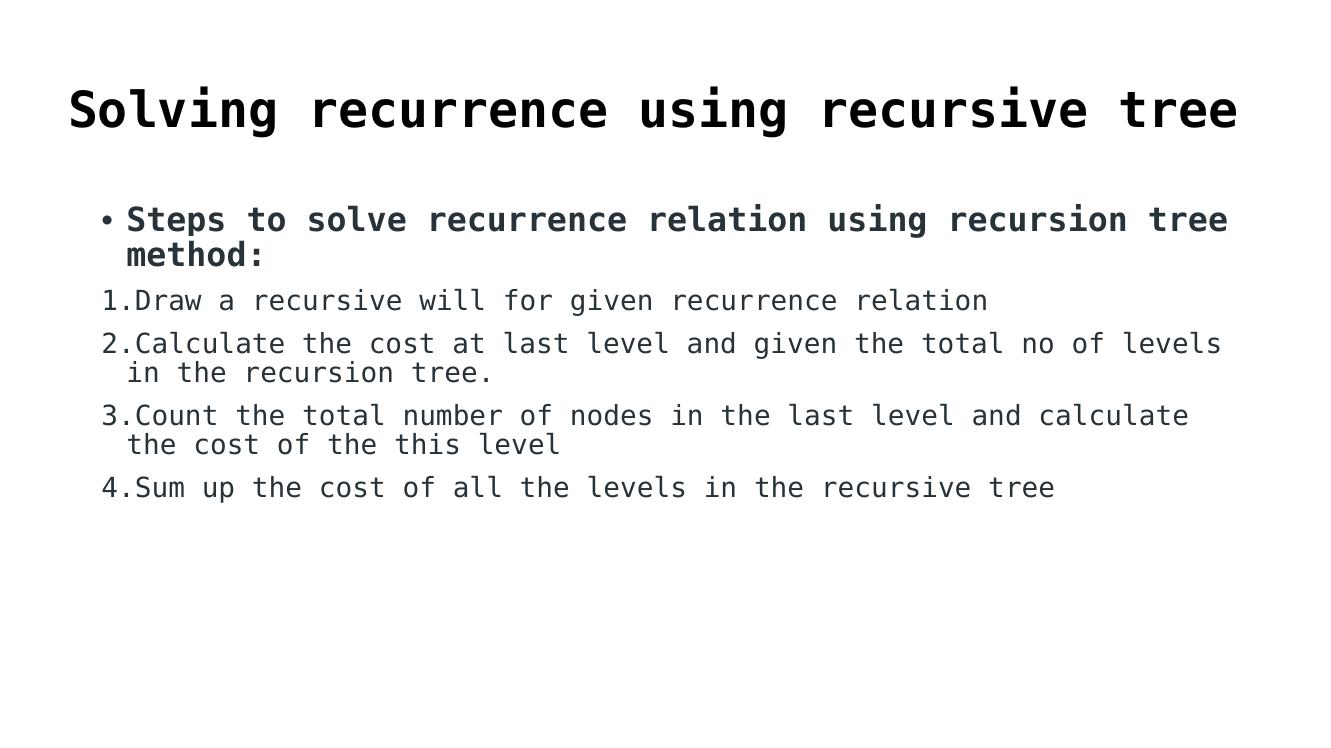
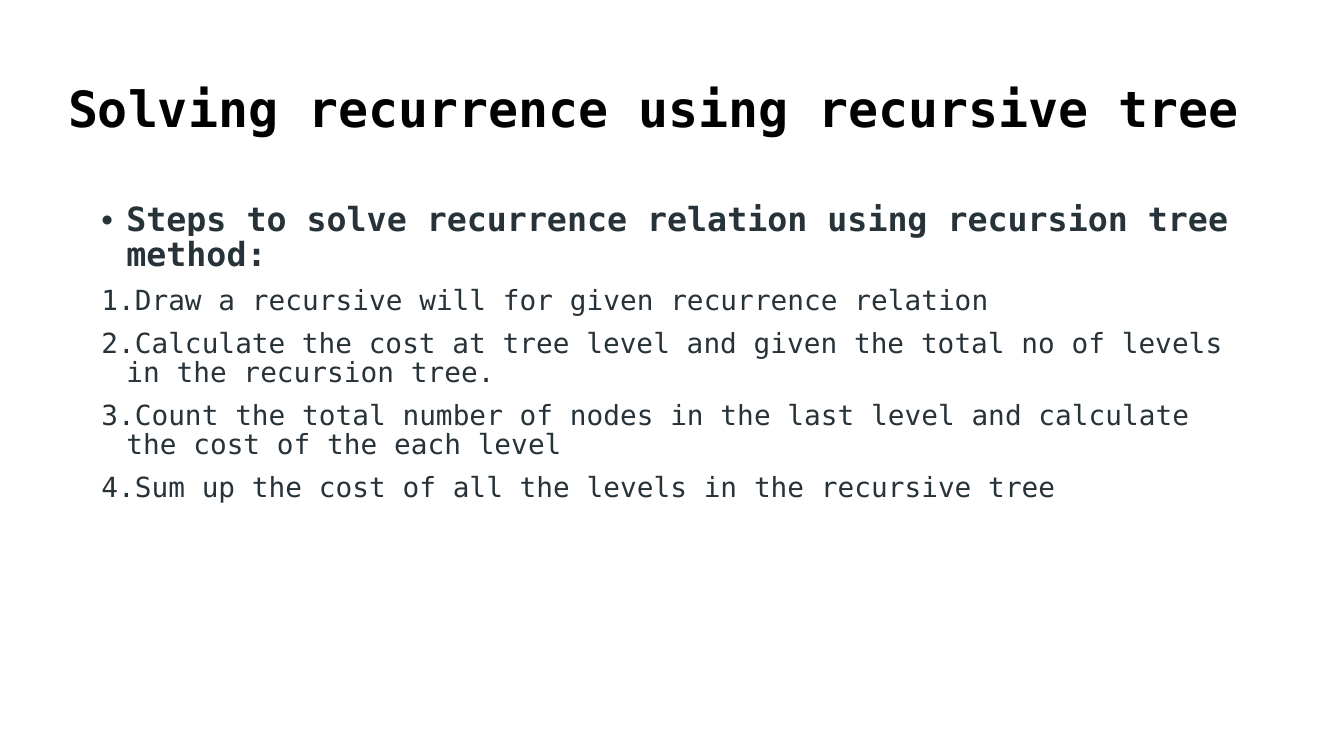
last at (536, 345): last -> tree
this: this -> each
